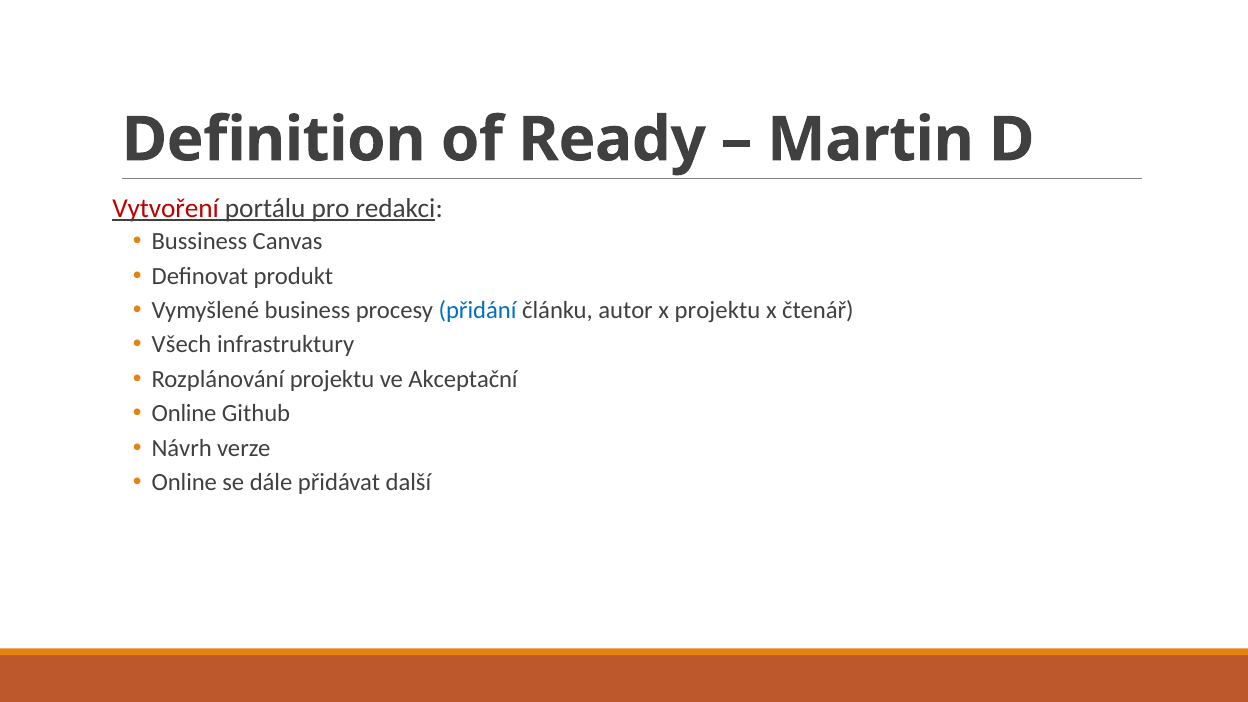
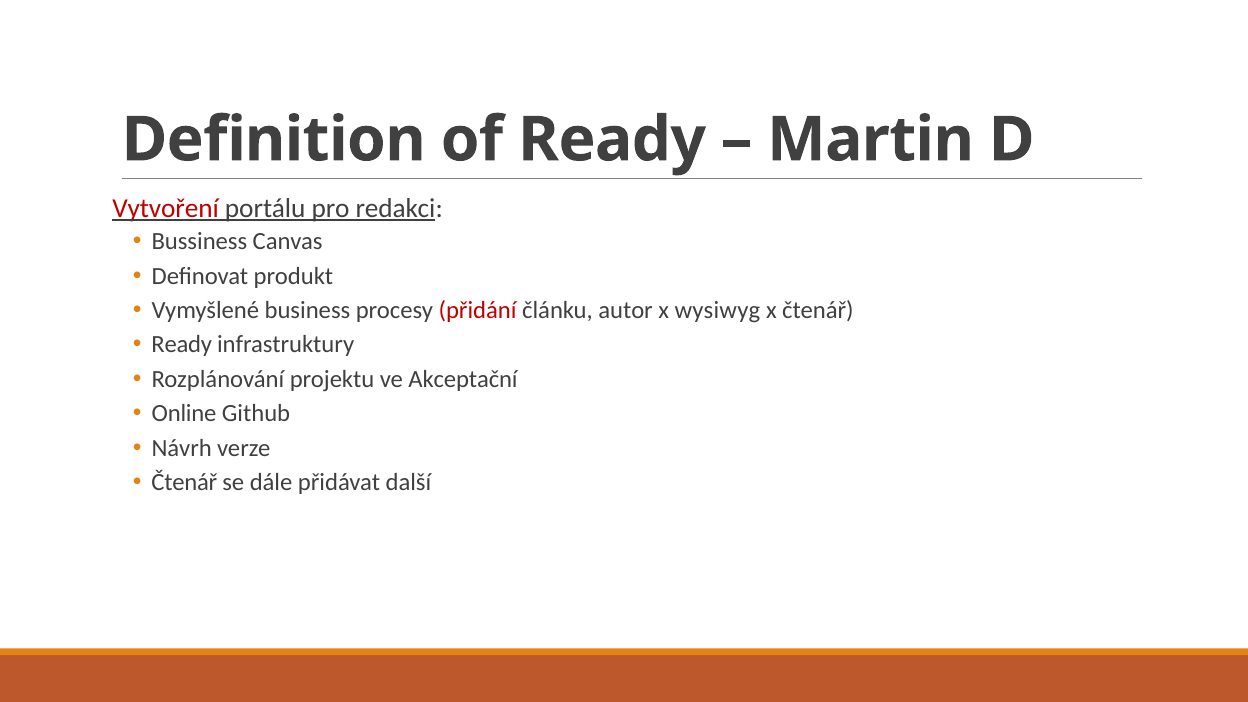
přidání colour: blue -> red
x projektu: projektu -> wysiwyg
Všech at (182, 345): Všech -> Ready
Online at (184, 483): Online -> Čtenář
